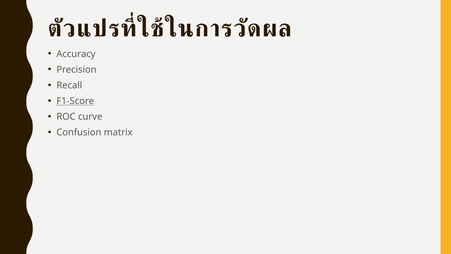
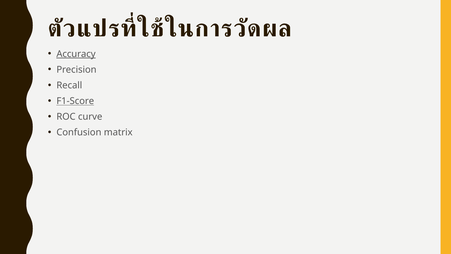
Accuracy underline: none -> present
